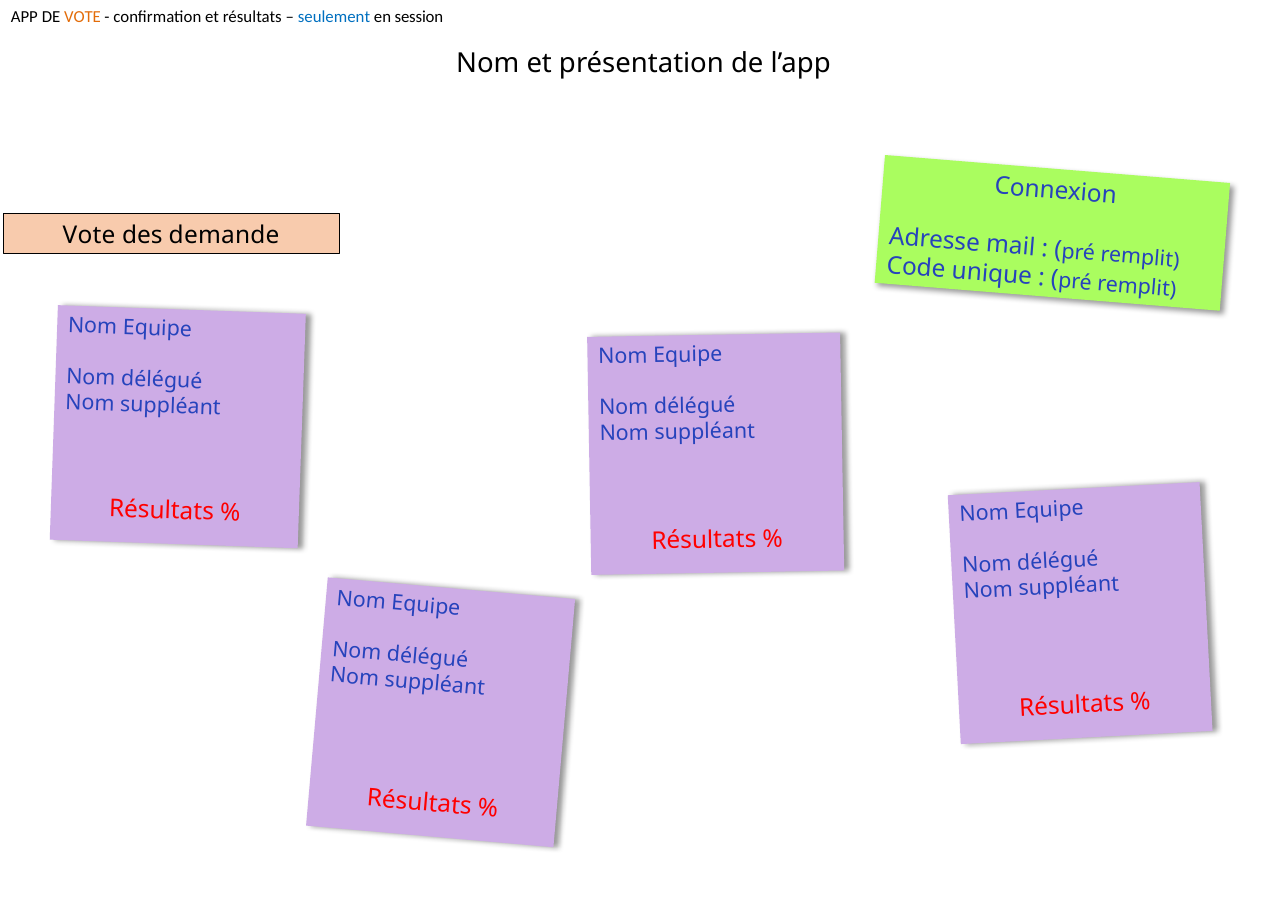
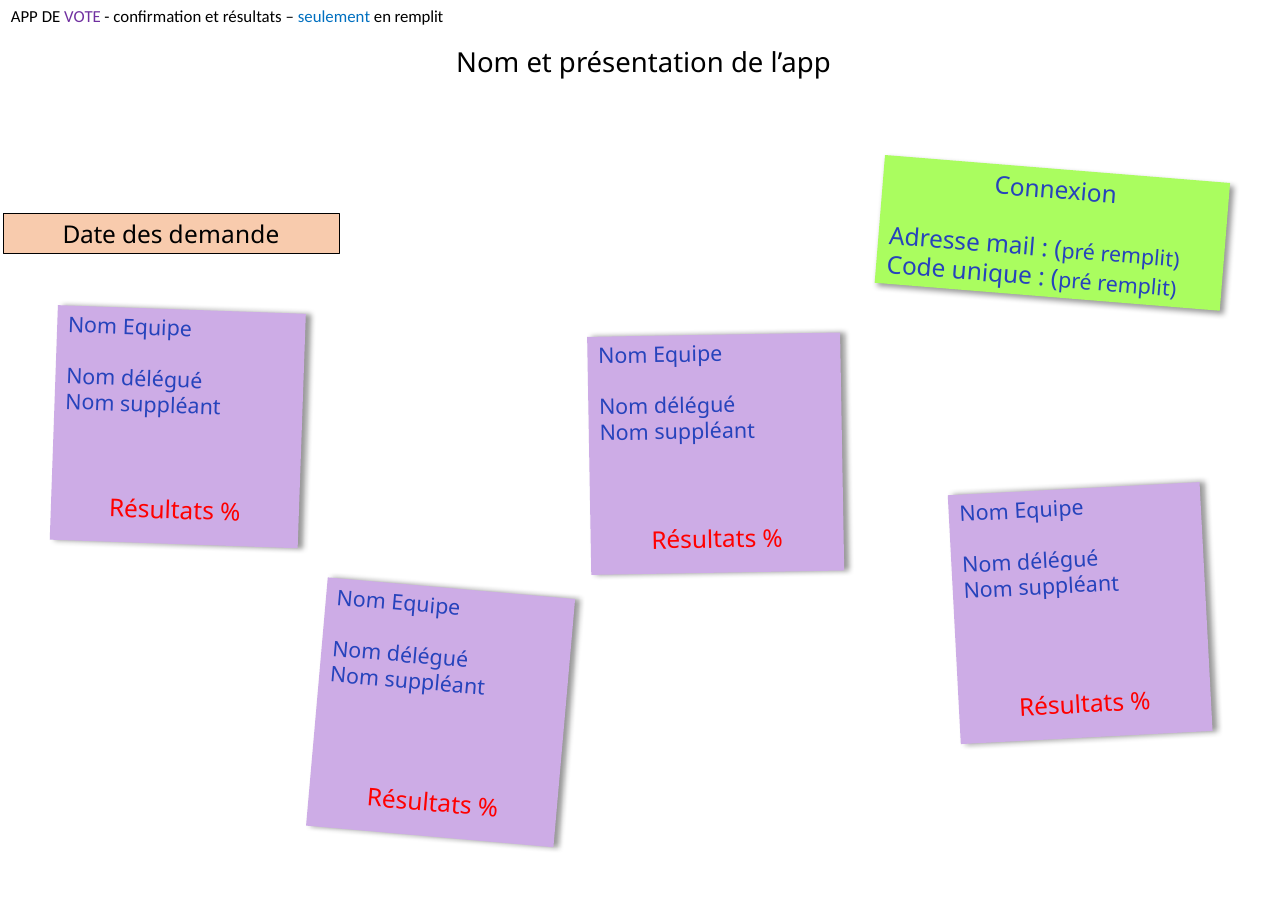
VOTE at (82, 17) colour: orange -> purple
en session: session -> remplit
Vote at (89, 235): Vote -> Date
